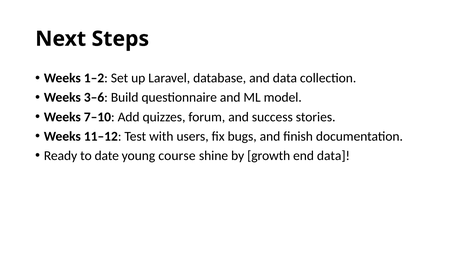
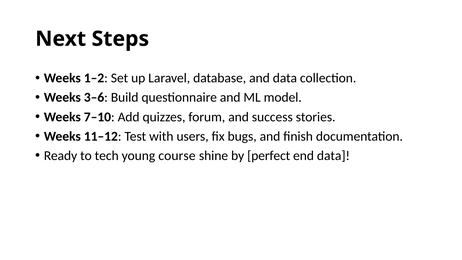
date: date -> tech
growth: growth -> perfect
